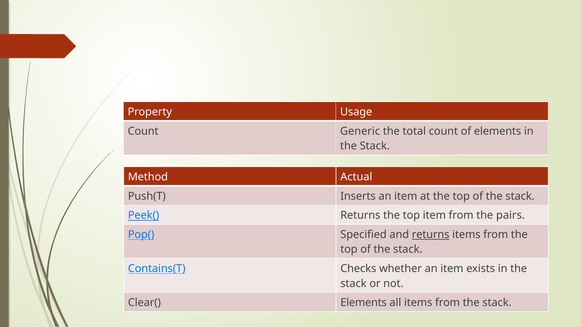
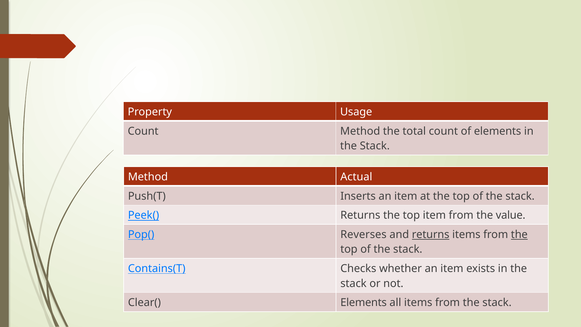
Count Generic: Generic -> Method
pairs: pairs -> value
Specified: Specified -> Reverses
the at (519, 234) underline: none -> present
